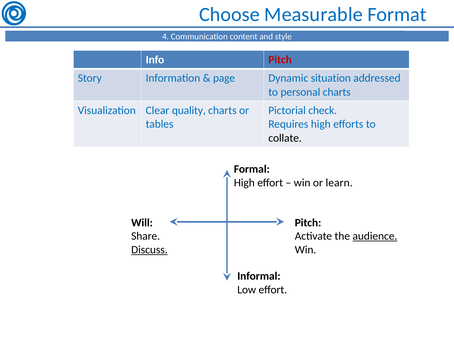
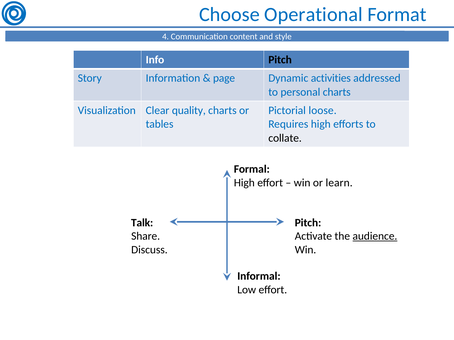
Measurable: Measurable -> Operational
Pitch at (280, 60) colour: red -> black
situation: situation -> activities
check: check -> loose
Will: Will -> Talk
Discuss underline: present -> none
